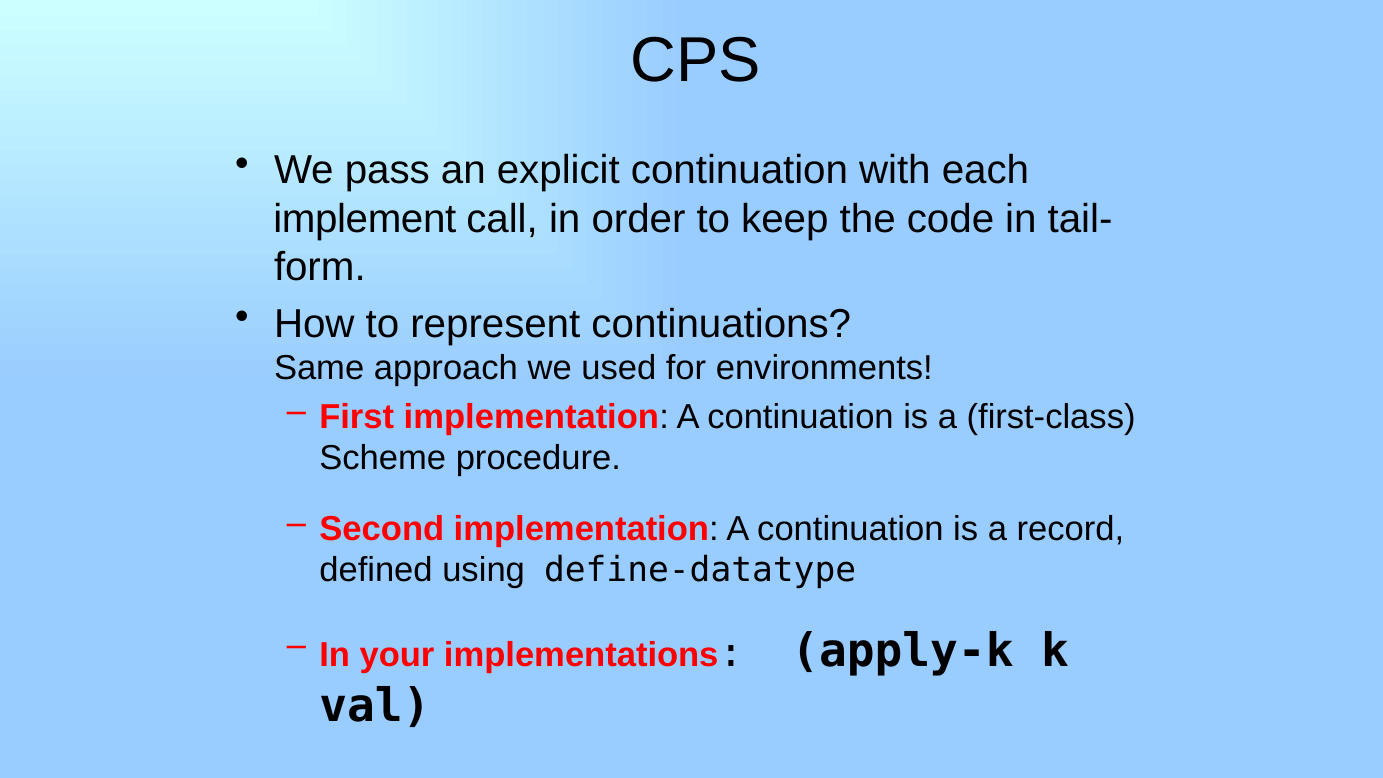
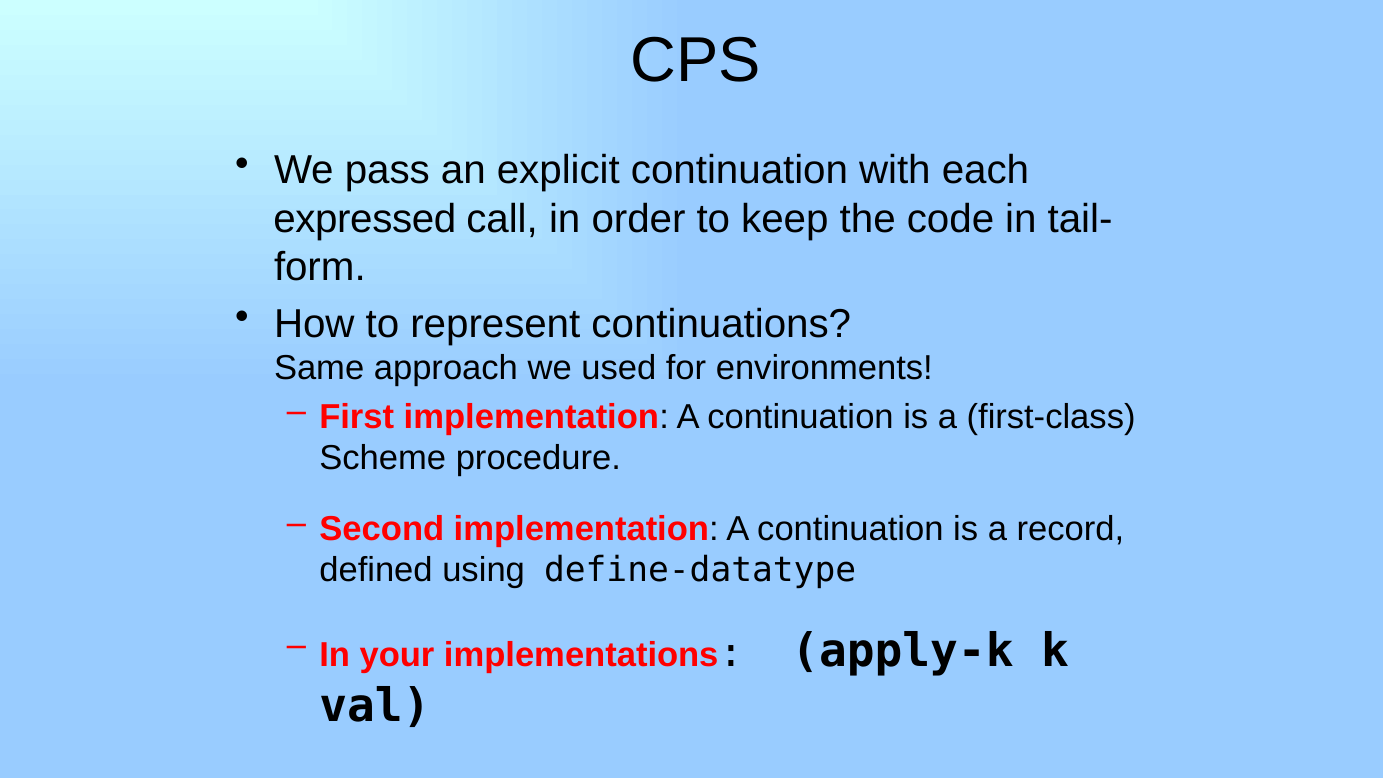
implement: implement -> expressed
